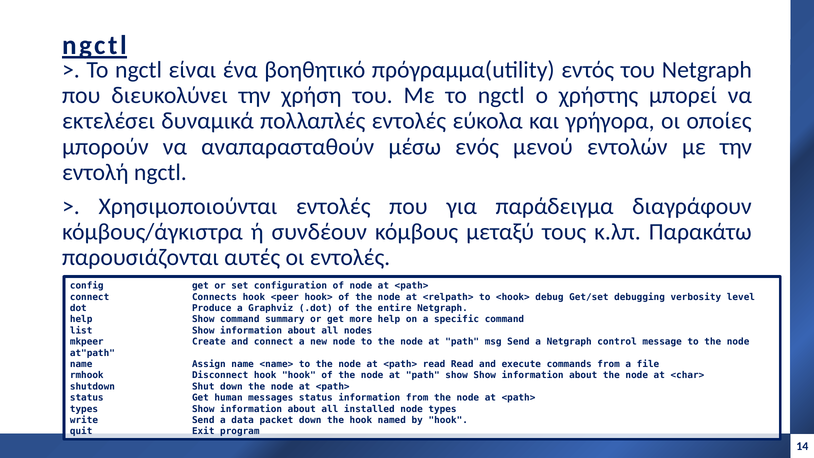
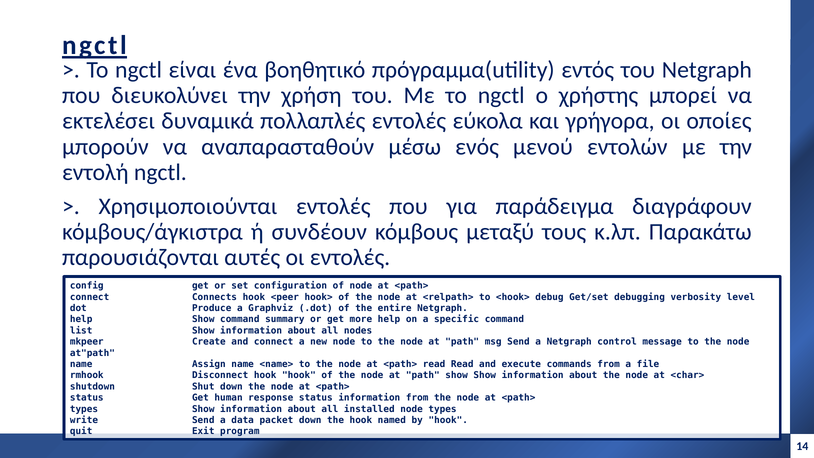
messages: messages -> response
